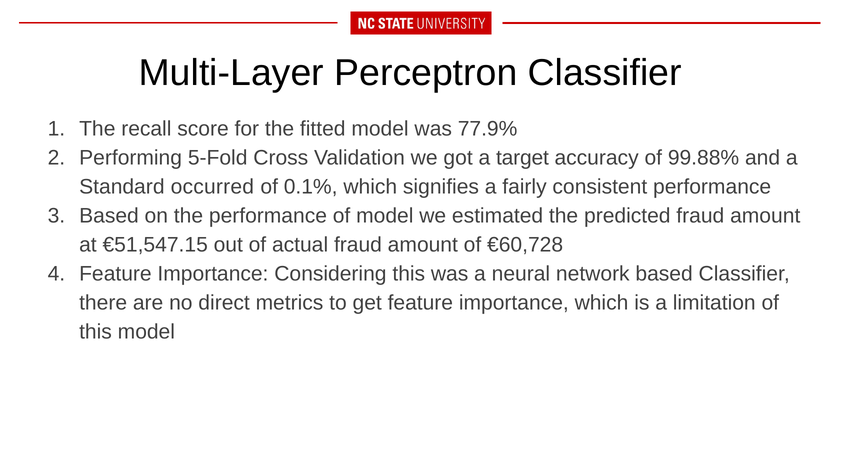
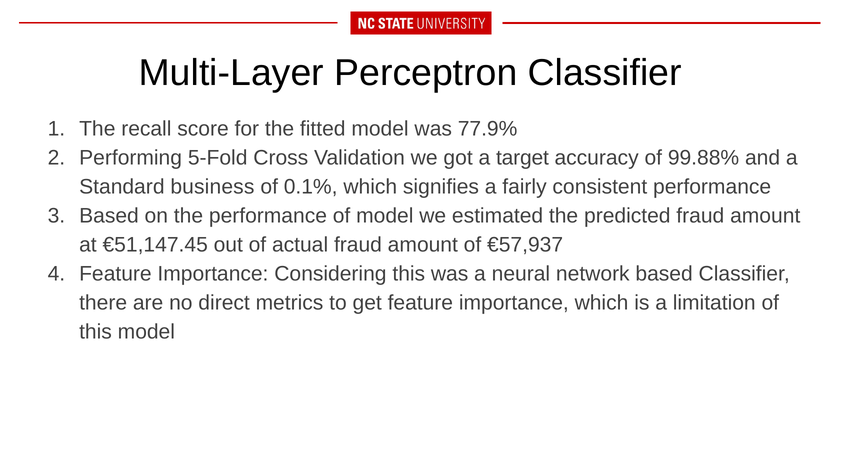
occurred: occurred -> business
€51,547.15: €51,547.15 -> €51,147.45
€60,728: €60,728 -> €57,937
